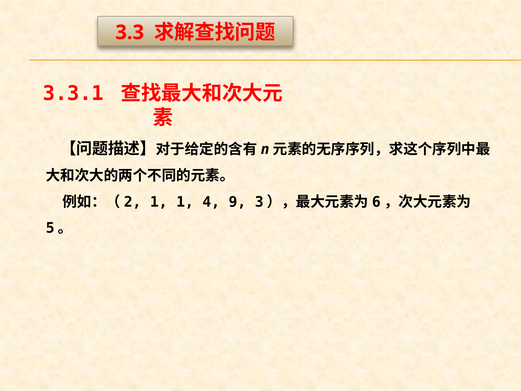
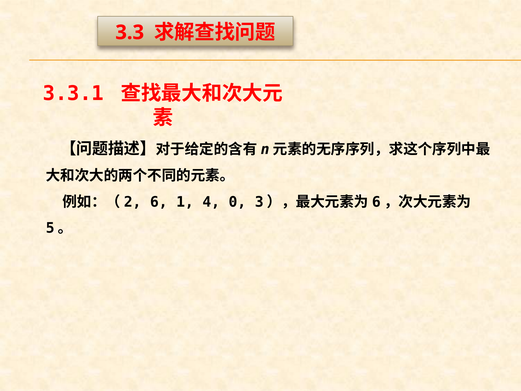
1 at (159, 202): 1 -> 6
9: 9 -> 0
